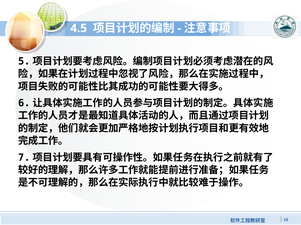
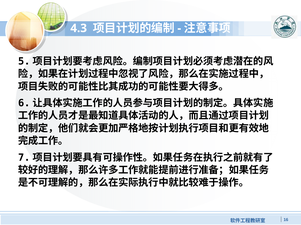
4.5: 4.5 -> 4.3
